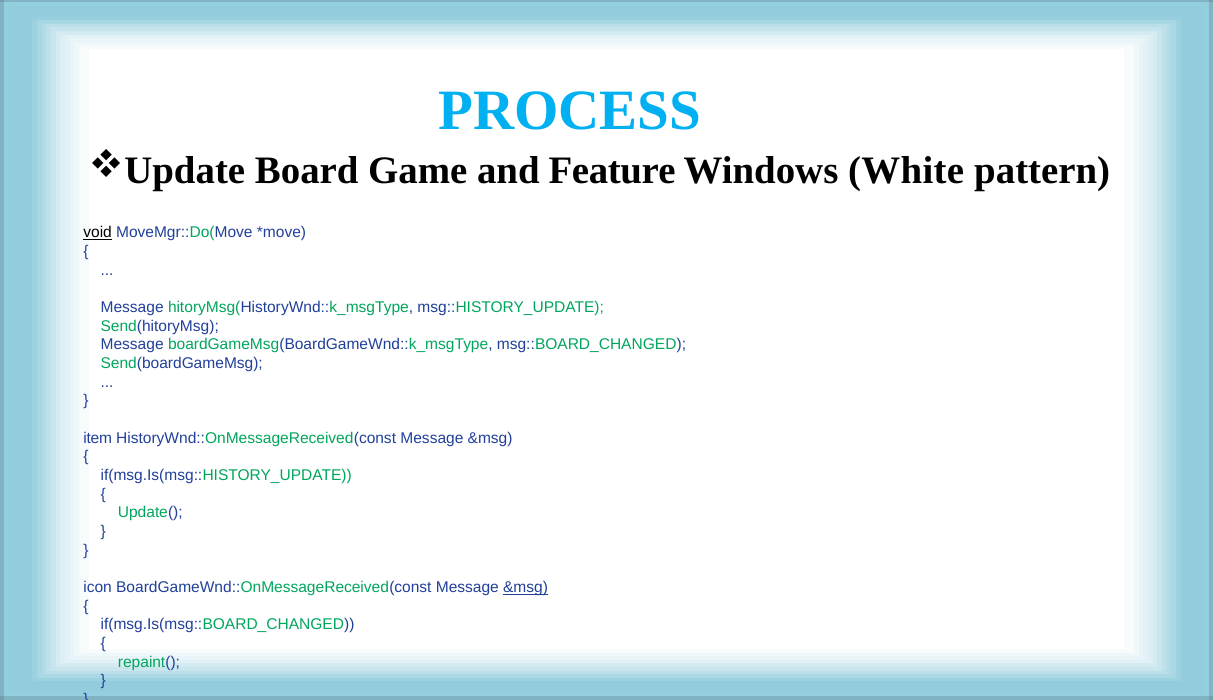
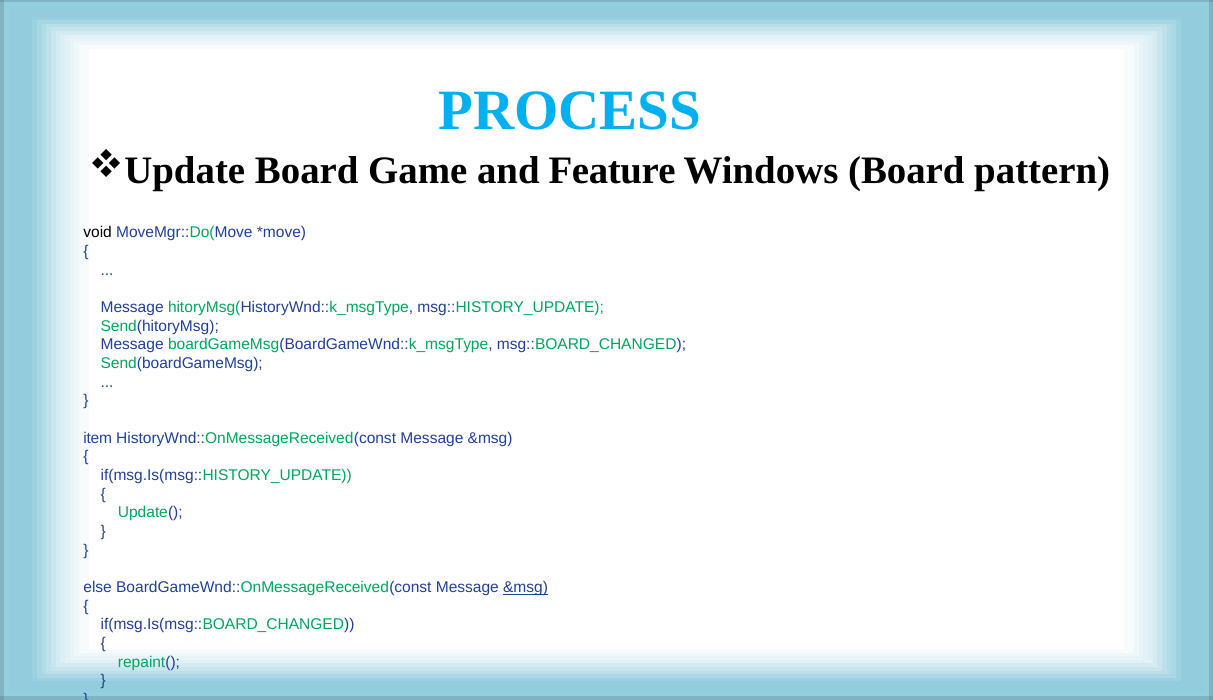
Windows White: White -> Board
void underline: present -> none
icon: icon -> else
